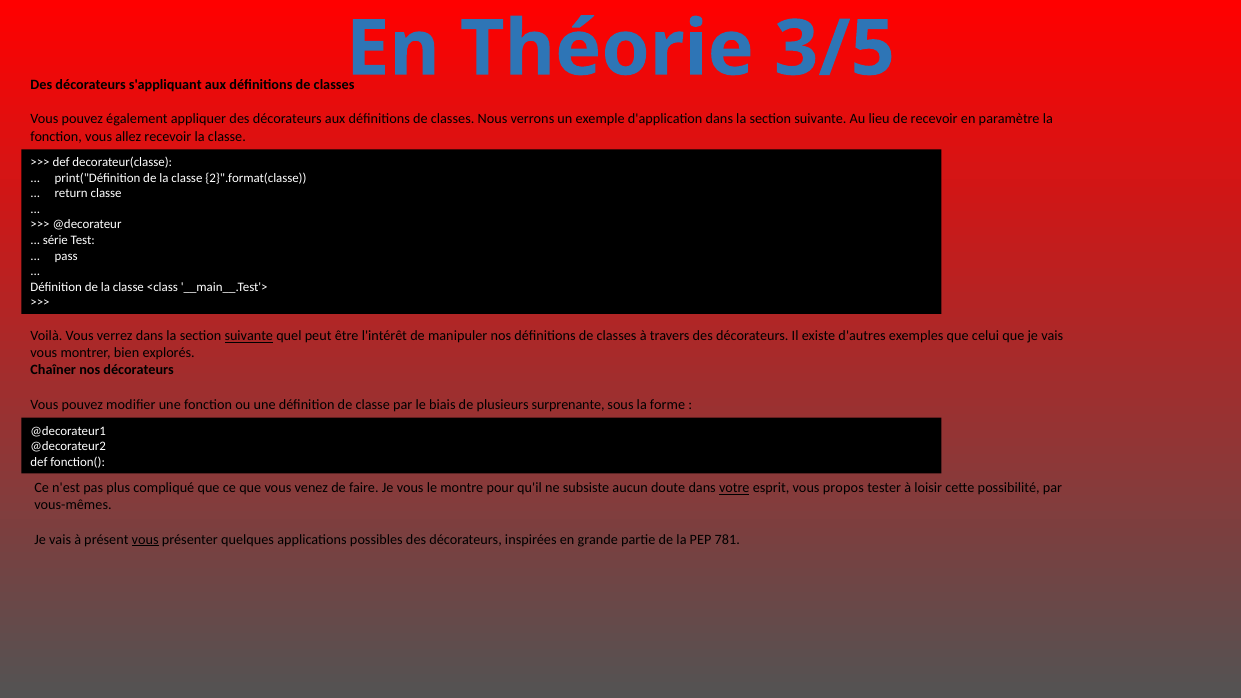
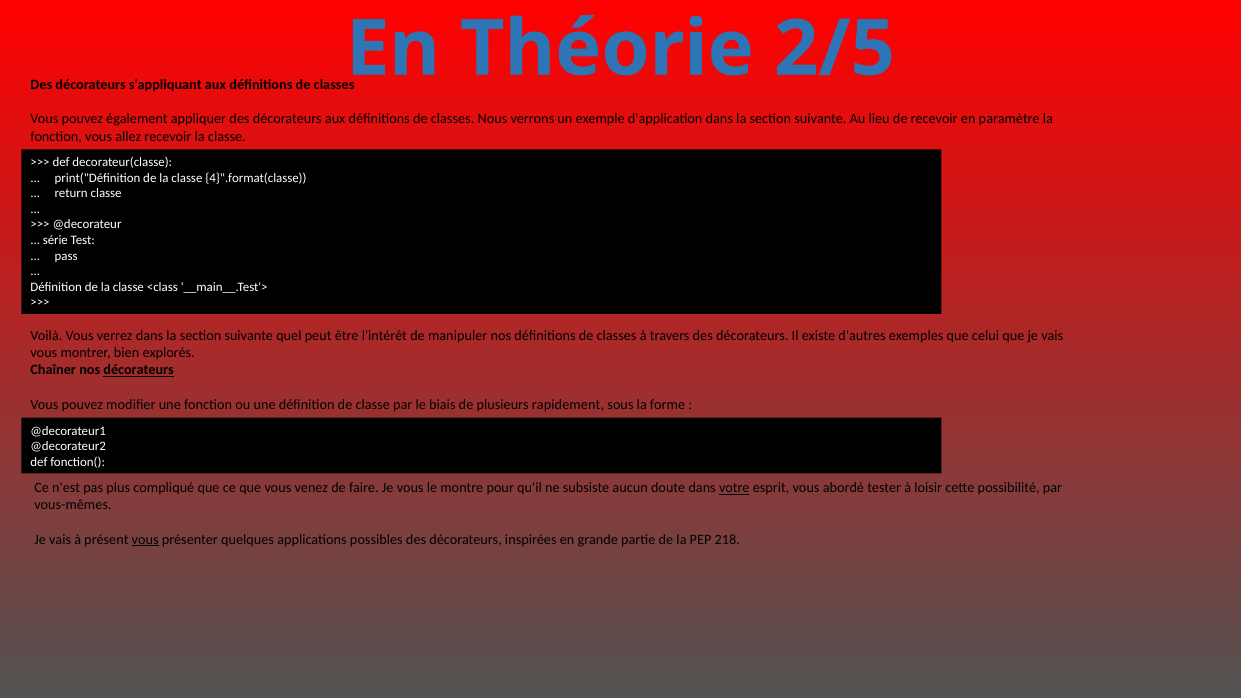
3/5: 3/5 -> 2/5
2}".format(classe: 2}".format(classe -> 4}".format(classe
suivante at (249, 336) underline: present -> none
décorateurs at (139, 370) underline: none -> present
surprenante: surprenante -> rapidement
propos: propos -> abordé
781: 781 -> 218
